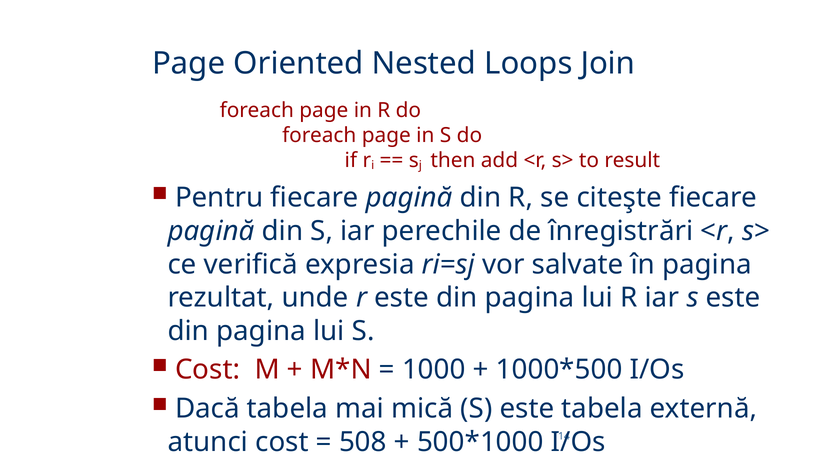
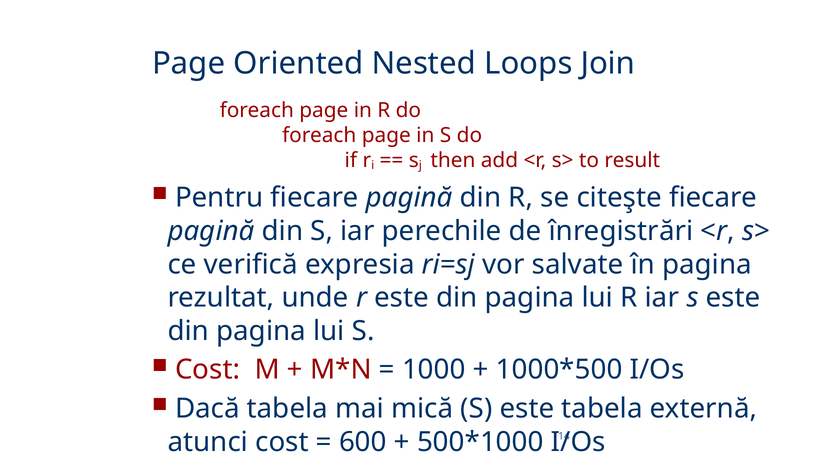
508: 508 -> 600
